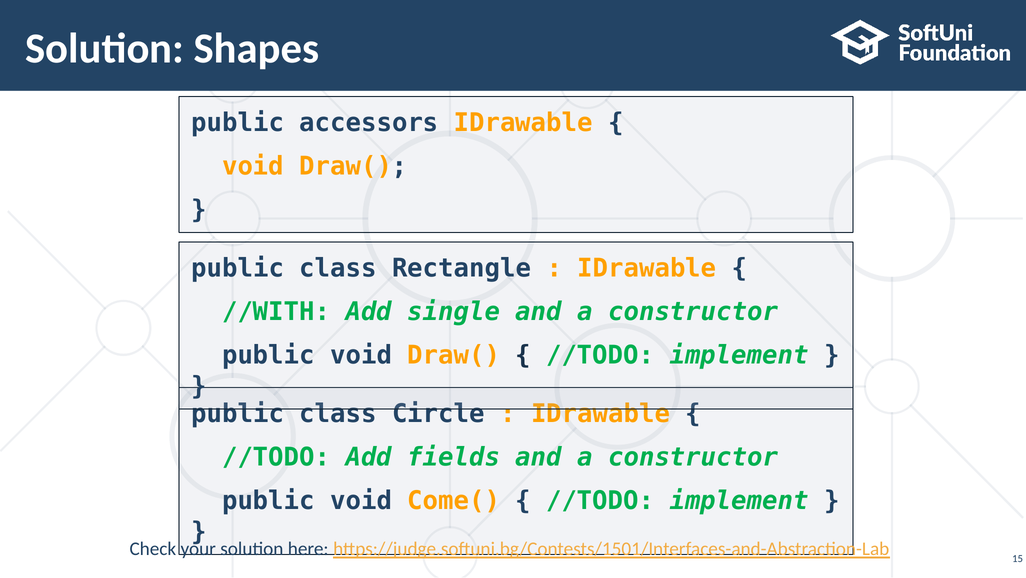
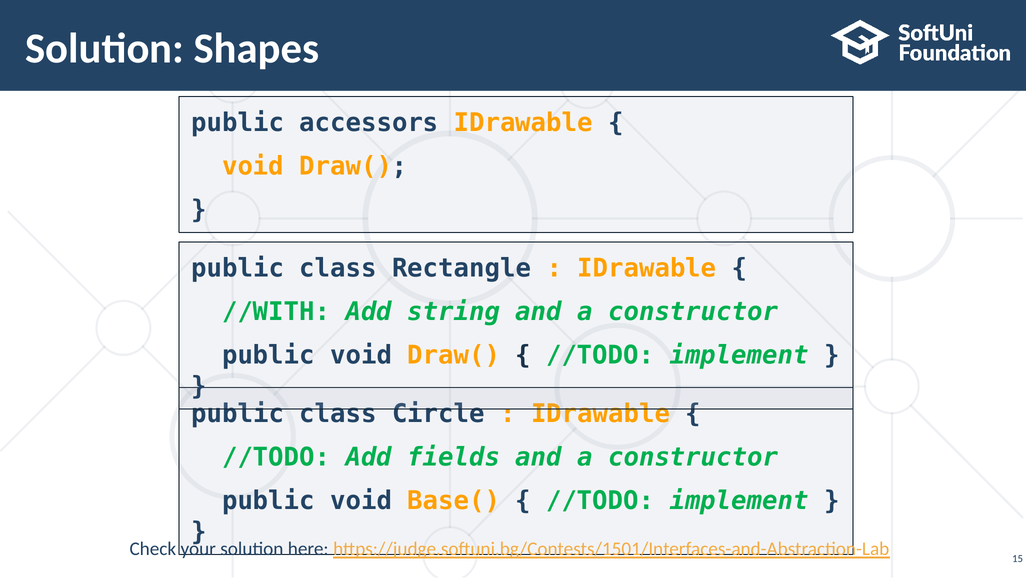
single: single -> string
Come(: Come( -> Base(
